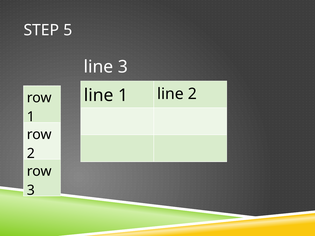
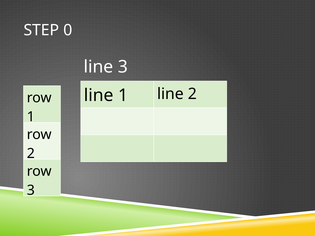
5: 5 -> 0
